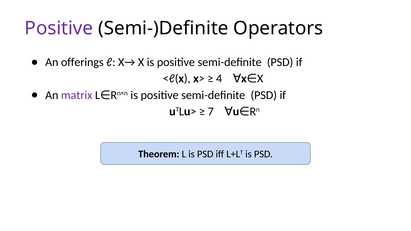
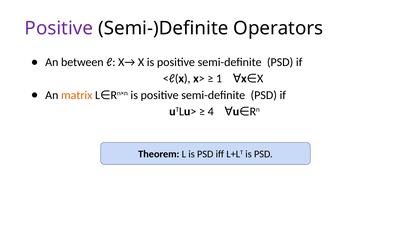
offerings: offerings -> between
4: 4 -> 1
matrix colour: purple -> orange
7: 7 -> 4
